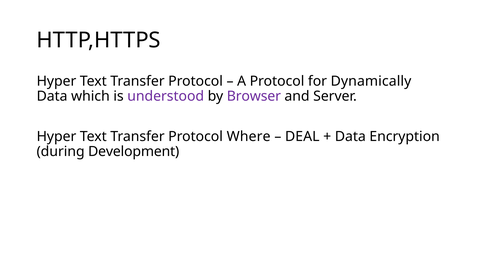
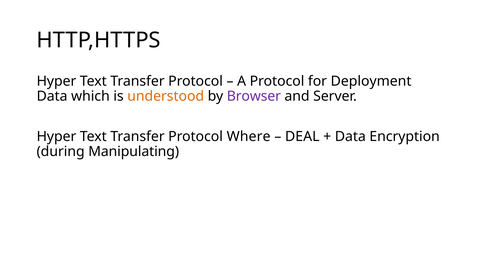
Dynamically: Dynamically -> Deployment
understood colour: purple -> orange
Development: Development -> Manipulating
